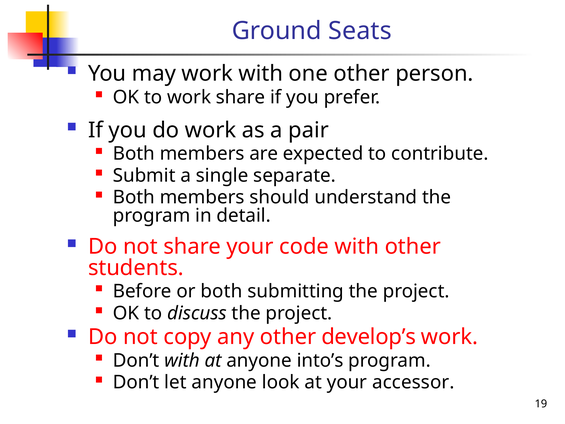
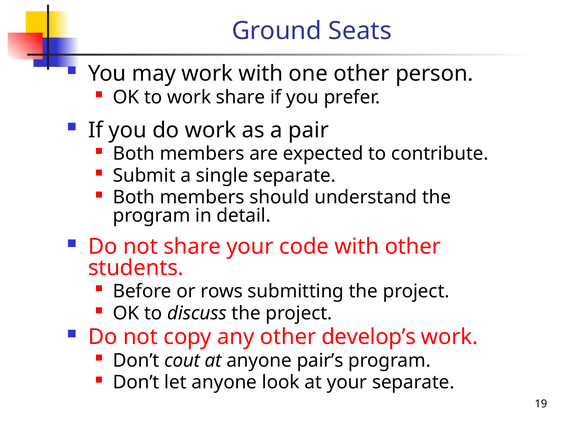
or both: both -> rows
Don’t with: with -> cout
into’s: into’s -> pair’s
your accessor: accessor -> separate
